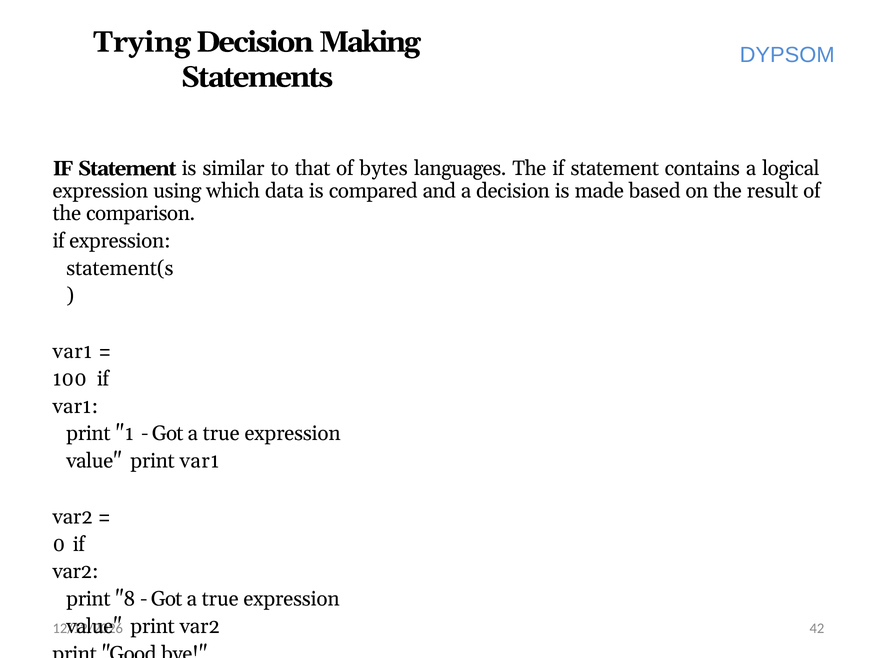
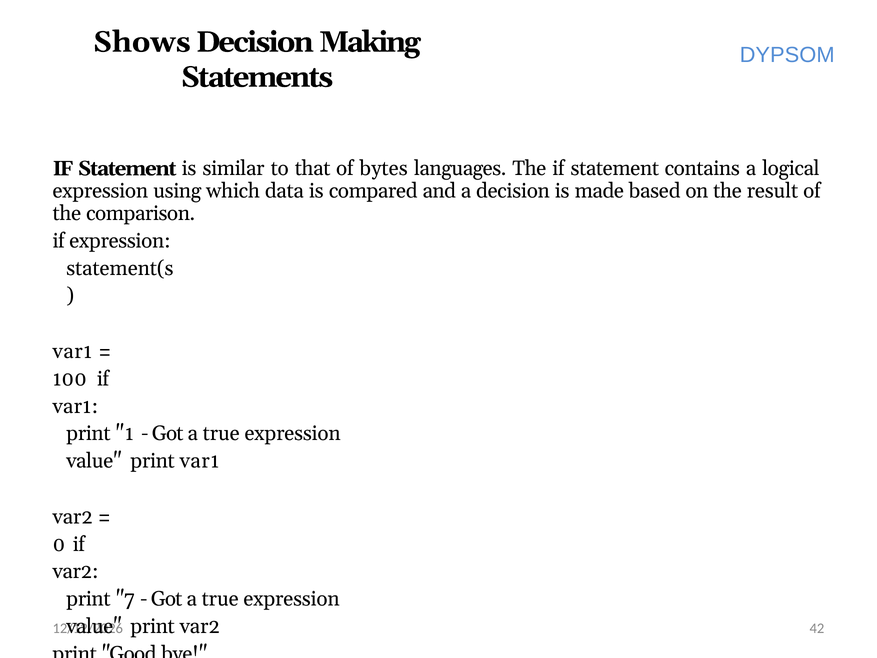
Trying: Trying -> Shows
8: 8 -> 7
